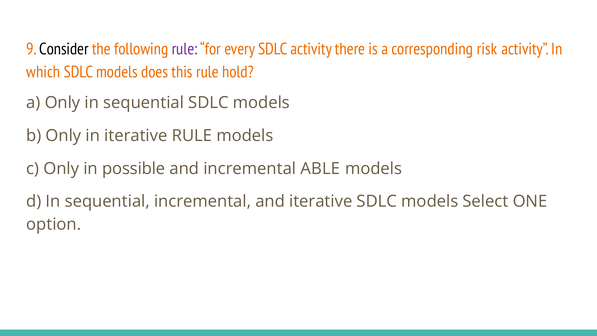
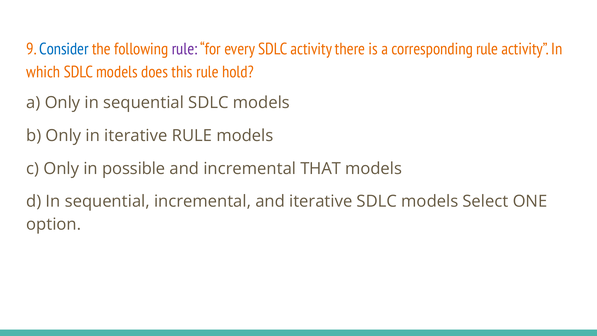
Consider colour: black -> blue
corresponding risk: risk -> rule
ABLE: ABLE -> THAT
